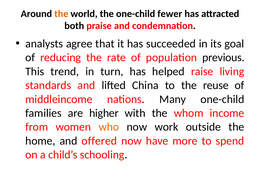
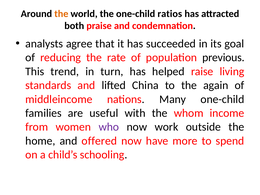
fewer: fewer -> ratios
reuse: reuse -> again
higher: higher -> useful
who colour: orange -> purple
